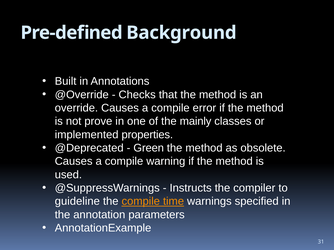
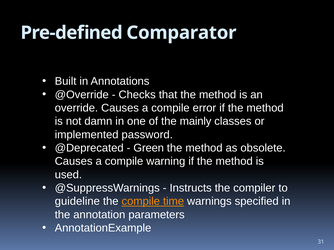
Background: Background -> Comparator
prove: prove -> damn
properties: properties -> password
